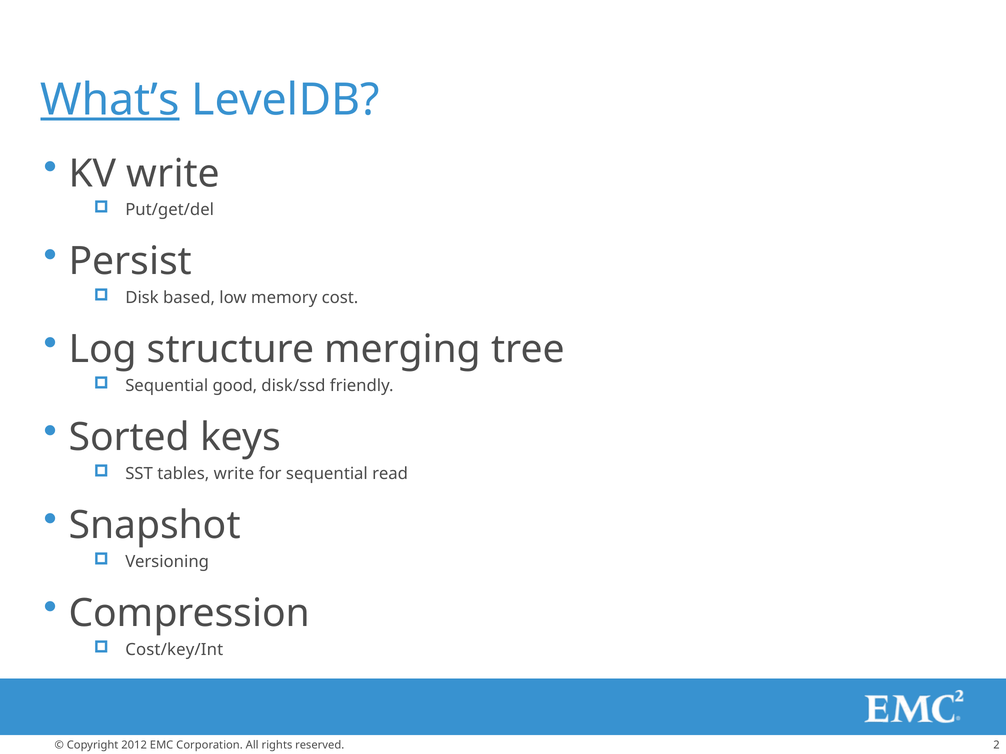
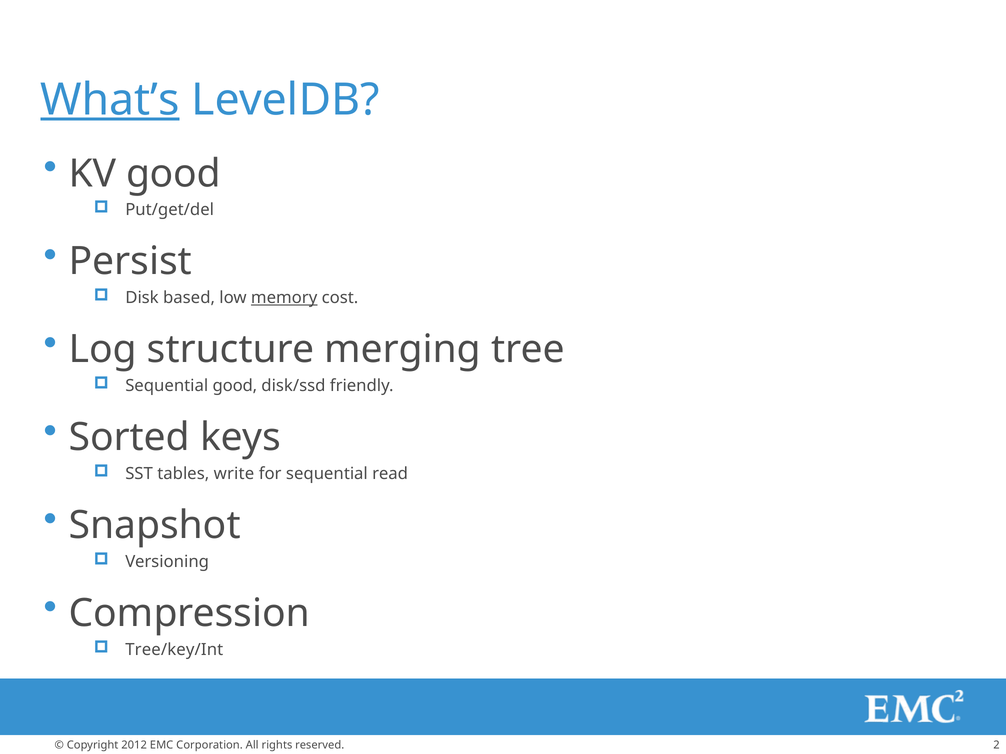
KV write: write -> good
memory underline: none -> present
Cost/key/Int: Cost/key/Int -> Tree/key/Int
